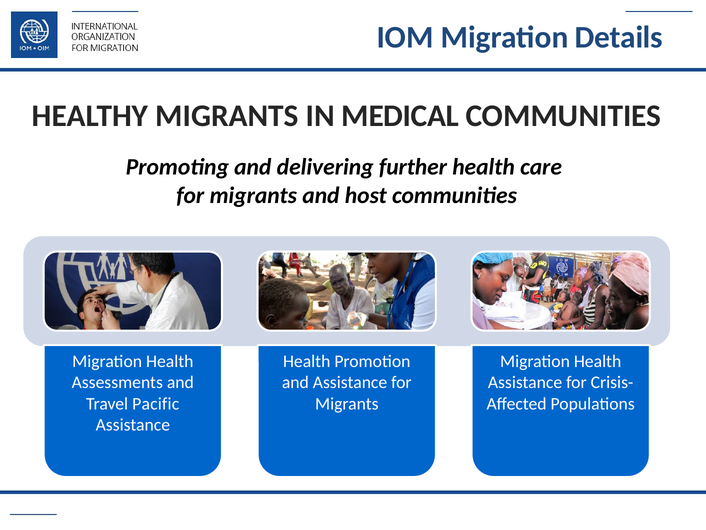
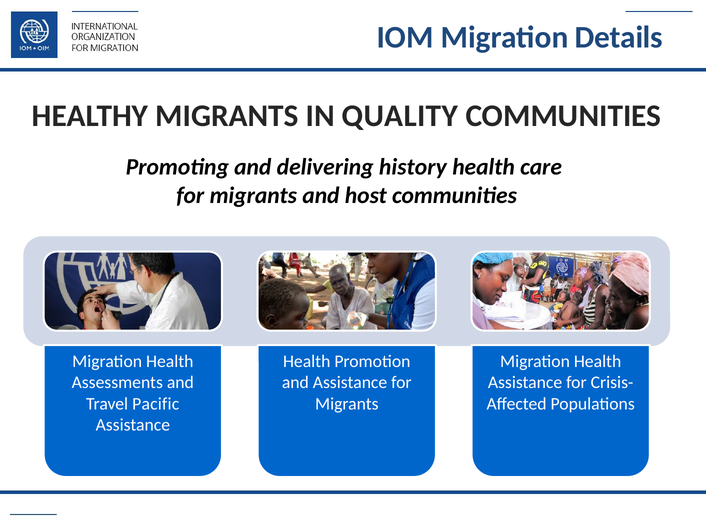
MEDICAL: MEDICAL -> QUALITY
further: further -> history
